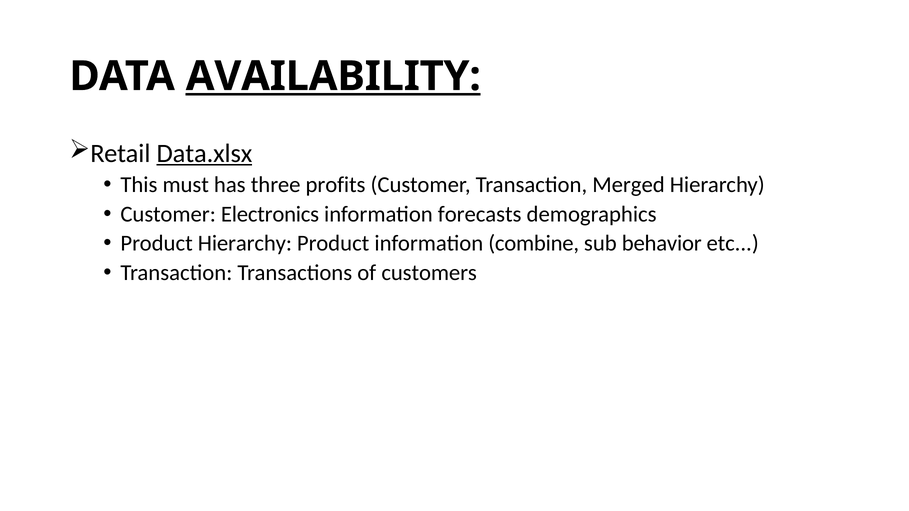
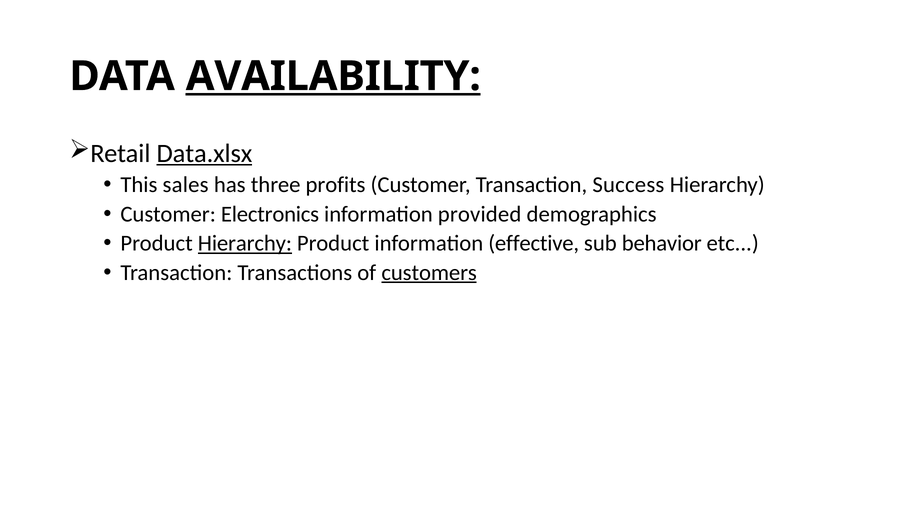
must: must -> sales
Merged: Merged -> Success
forecasts: forecasts -> provided
Hierarchy at (245, 243) underline: none -> present
combine: combine -> effective
customers underline: none -> present
